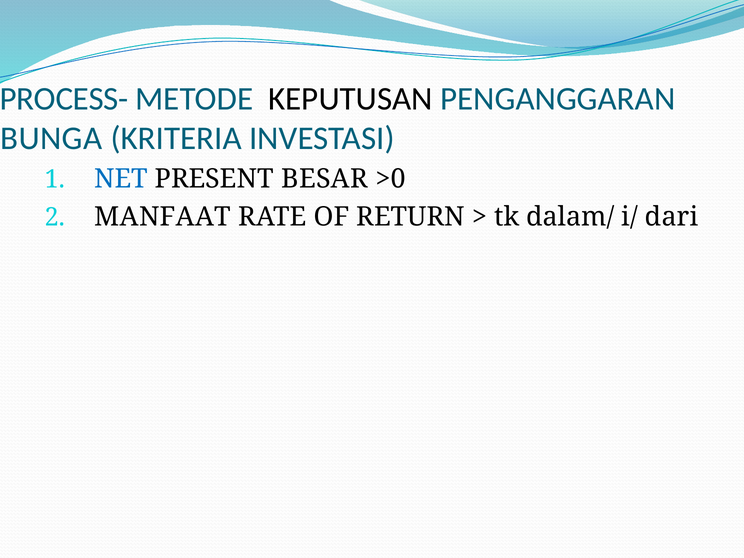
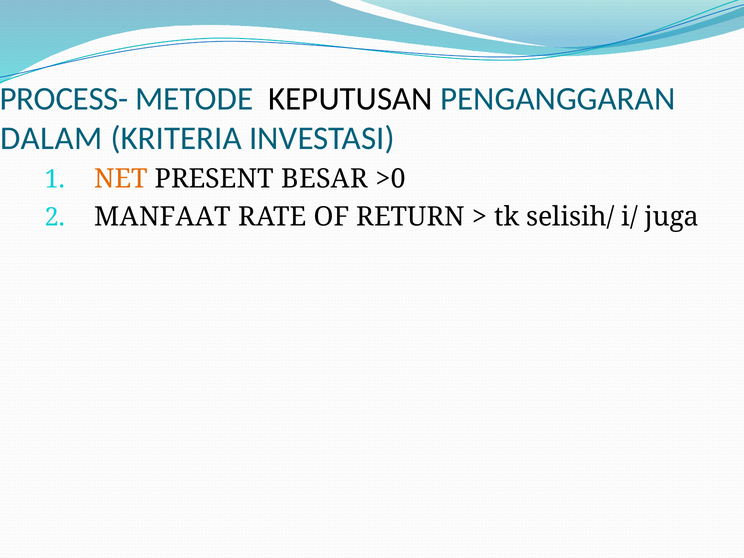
BUNGA: BUNGA -> DALAM
NET colour: blue -> orange
dalam/: dalam/ -> selisih/
dari: dari -> juga
